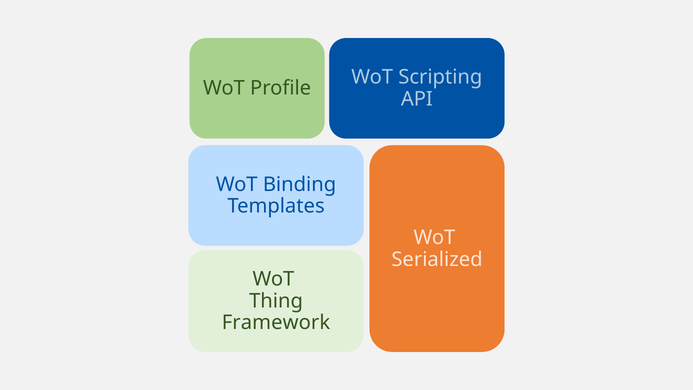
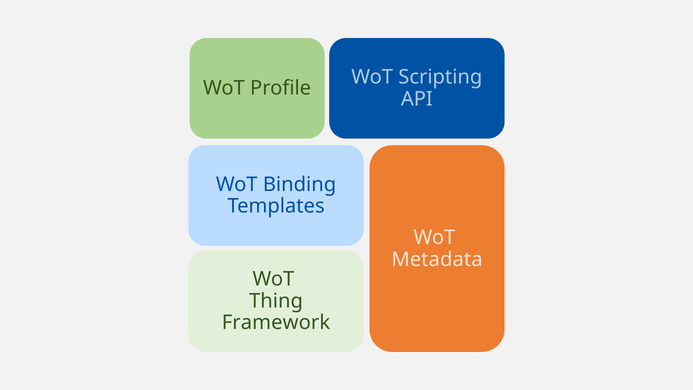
Serialized: Serialized -> Metadata
